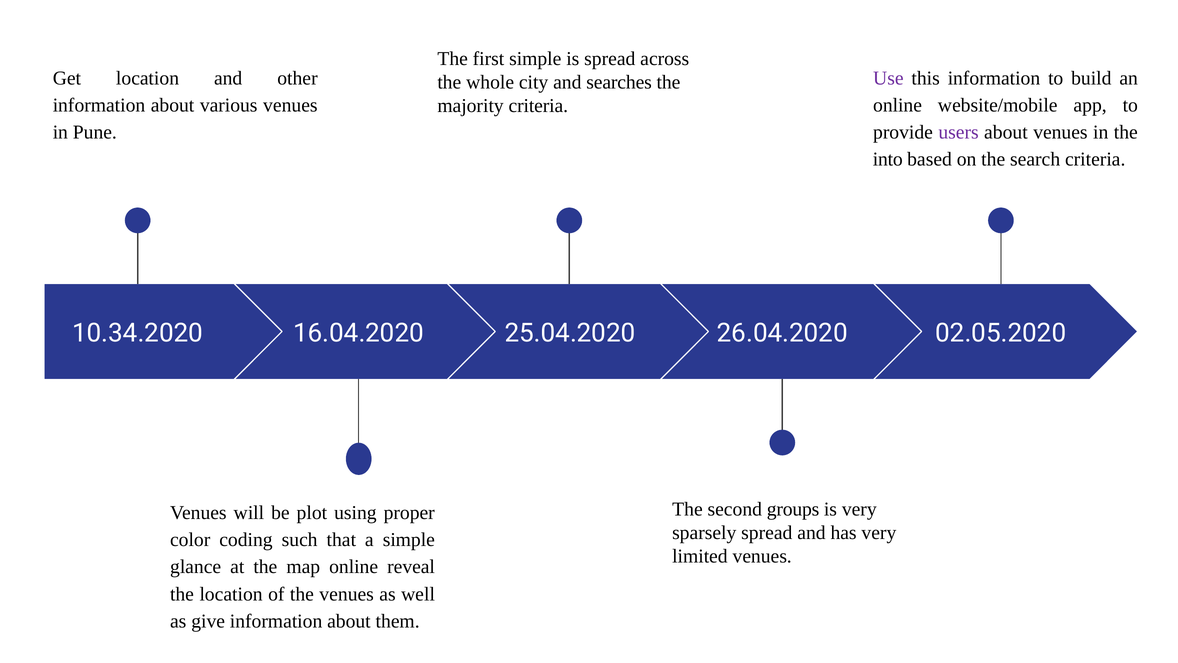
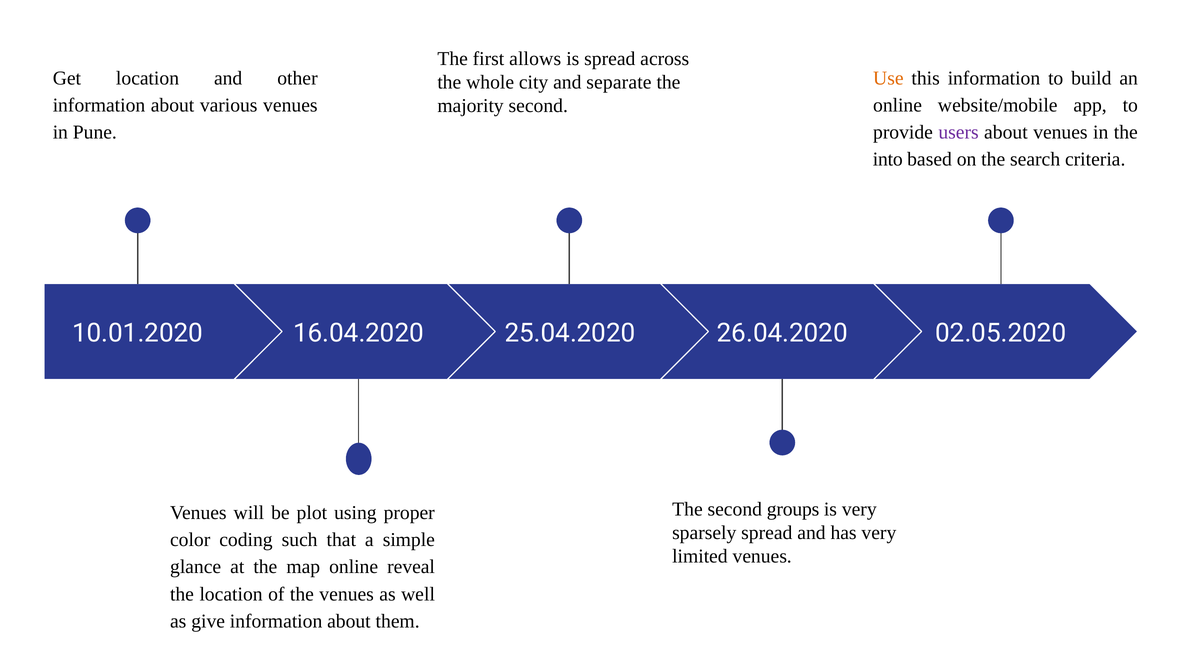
first simple: simple -> allows
Use colour: purple -> orange
searches: searches -> separate
majority criteria: criteria -> second
10.34.2020: 10.34.2020 -> 10.01.2020
